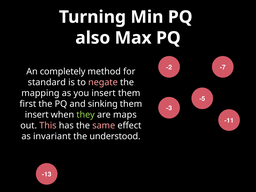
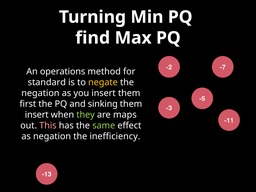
also: also -> find
completely: completely -> operations
negate colour: pink -> yellow
mapping at (40, 93): mapping -> negation
same colour: pink -> light green
as invariant: invariant -> negation
understood: understood -> inefficiency
